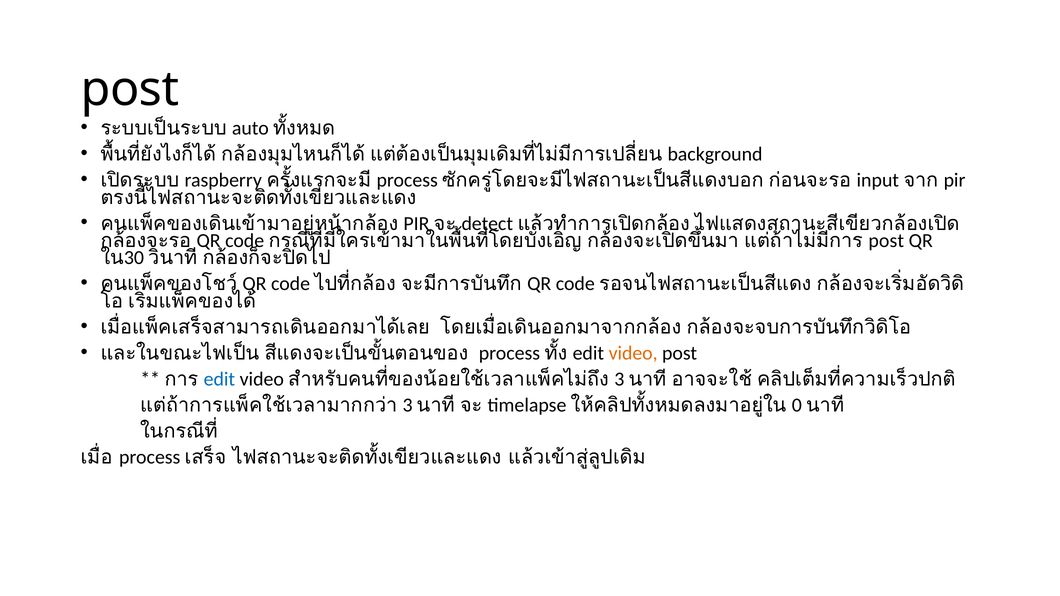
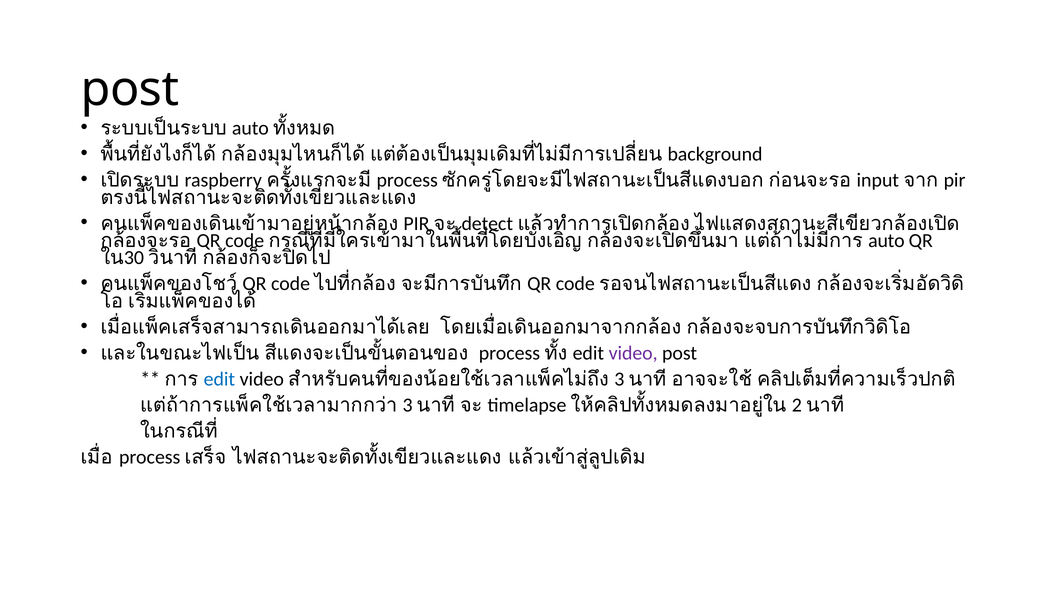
post at (886, 241): post -> auto
video at (633, 353) colour: orange -> purple
0: 0 -> 2
